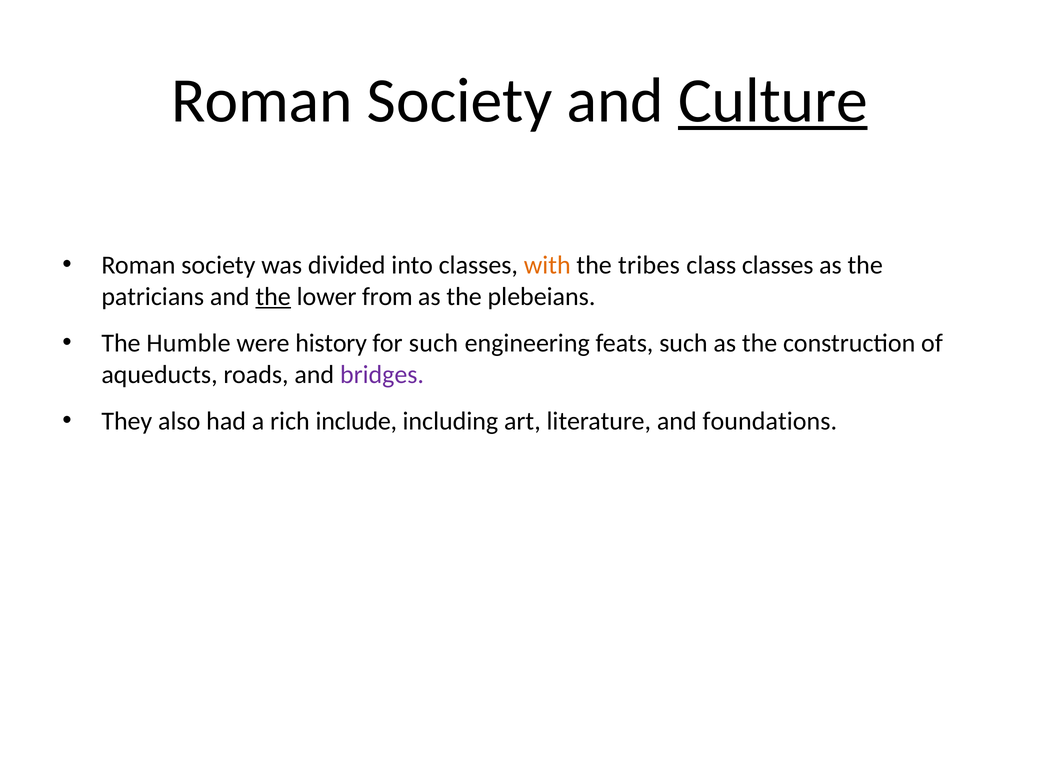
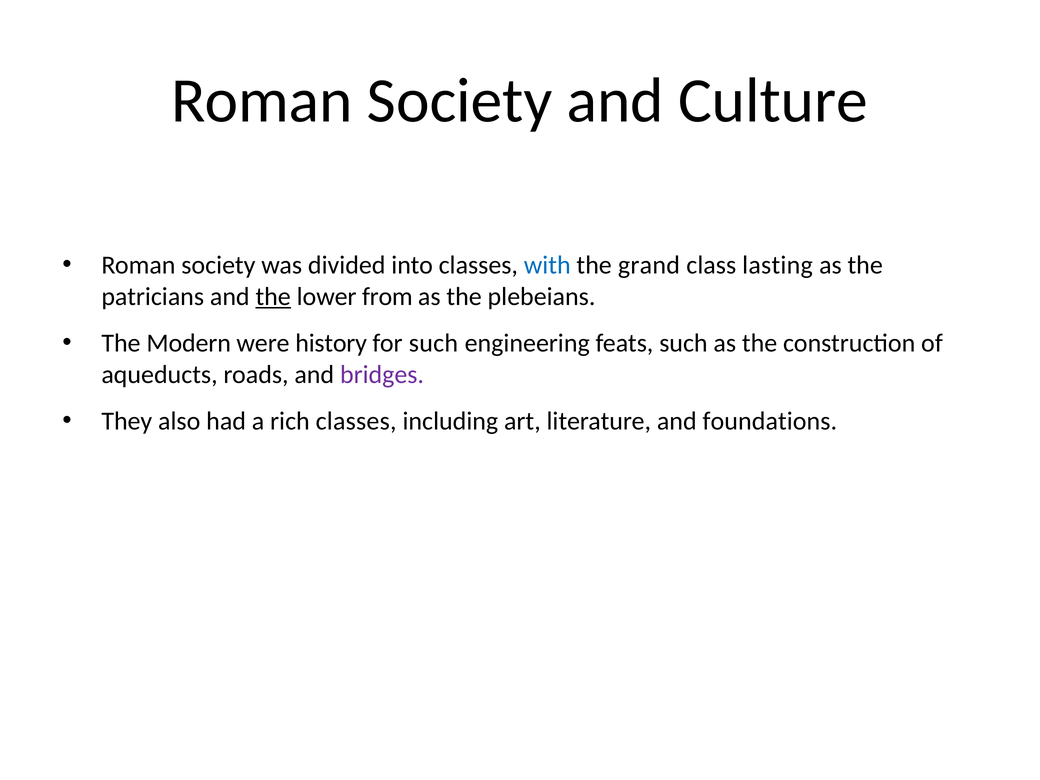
Culture underline: present -> none
with colour: orange -> blue
tribes: tribes -> grand
class classes: classes -> lasting
Humble: Humble -> Modern
rich include: include -> classes
